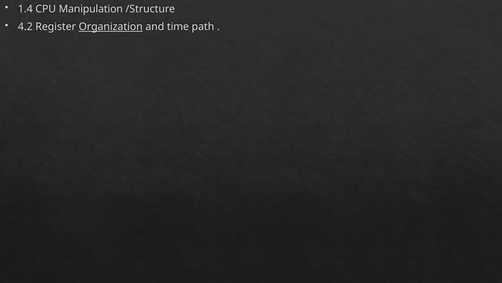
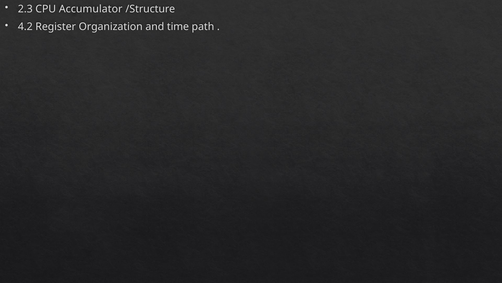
1.4: 1.4 -> 2.3
Manipulation: Manipulation -> Accumulator
Organization underline: present -> none
